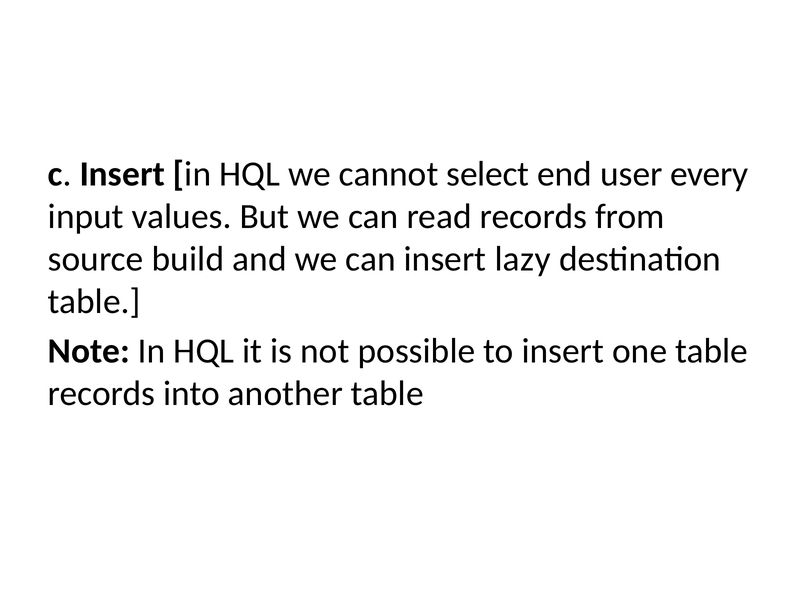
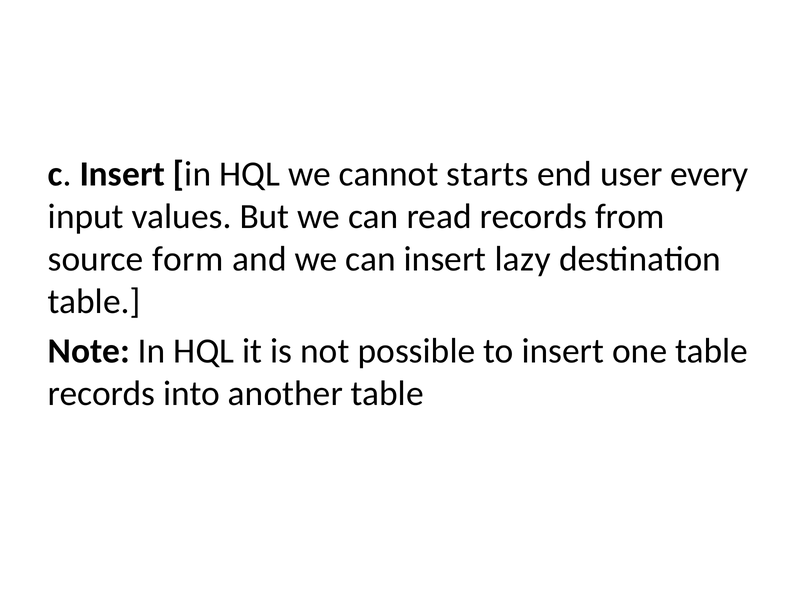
select: select -> starts
build: build -> form
